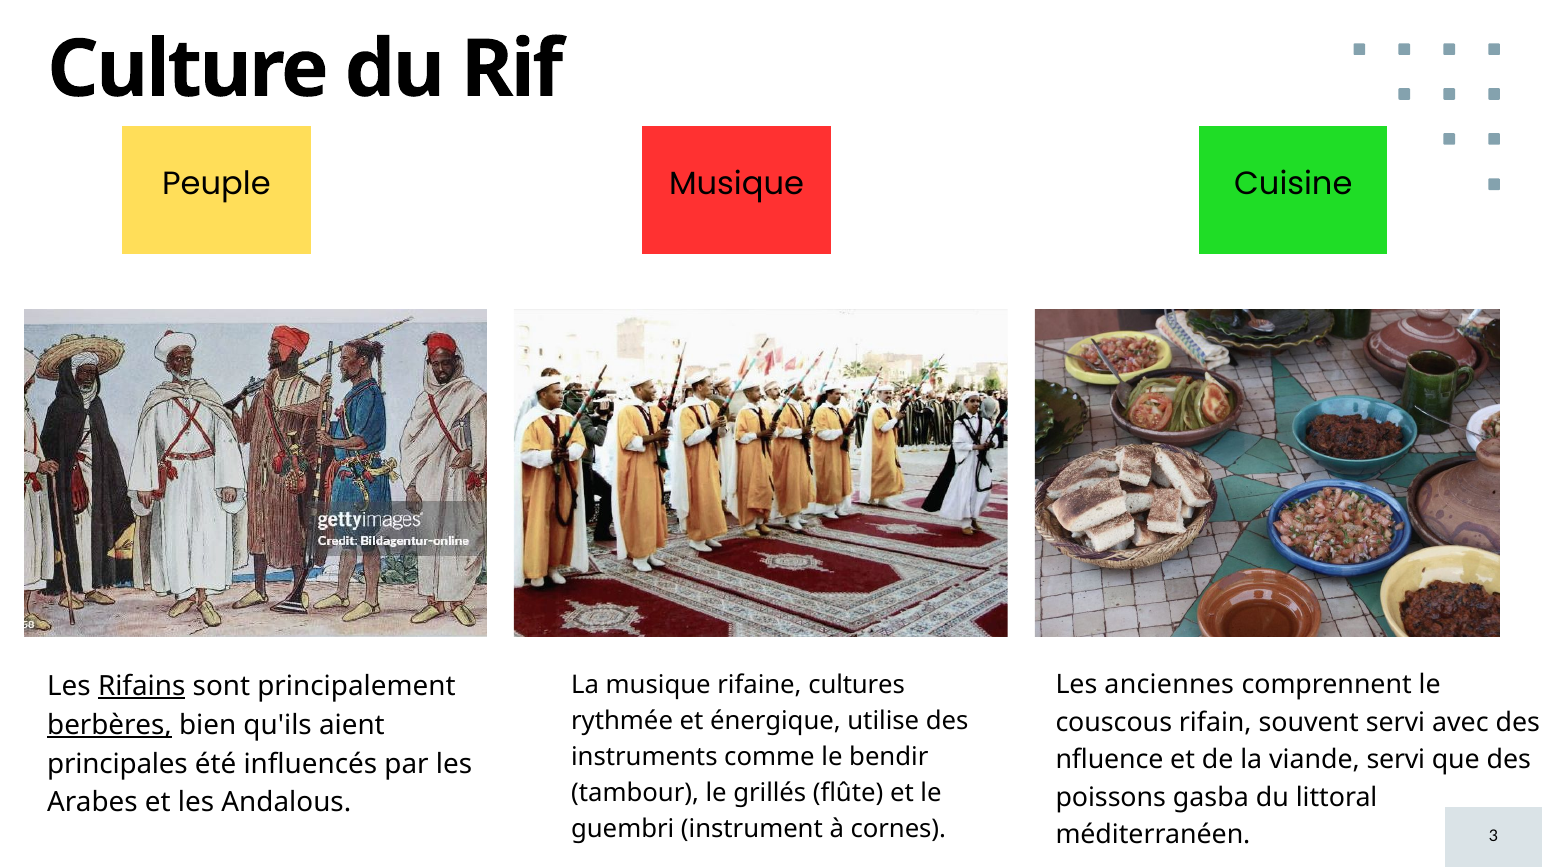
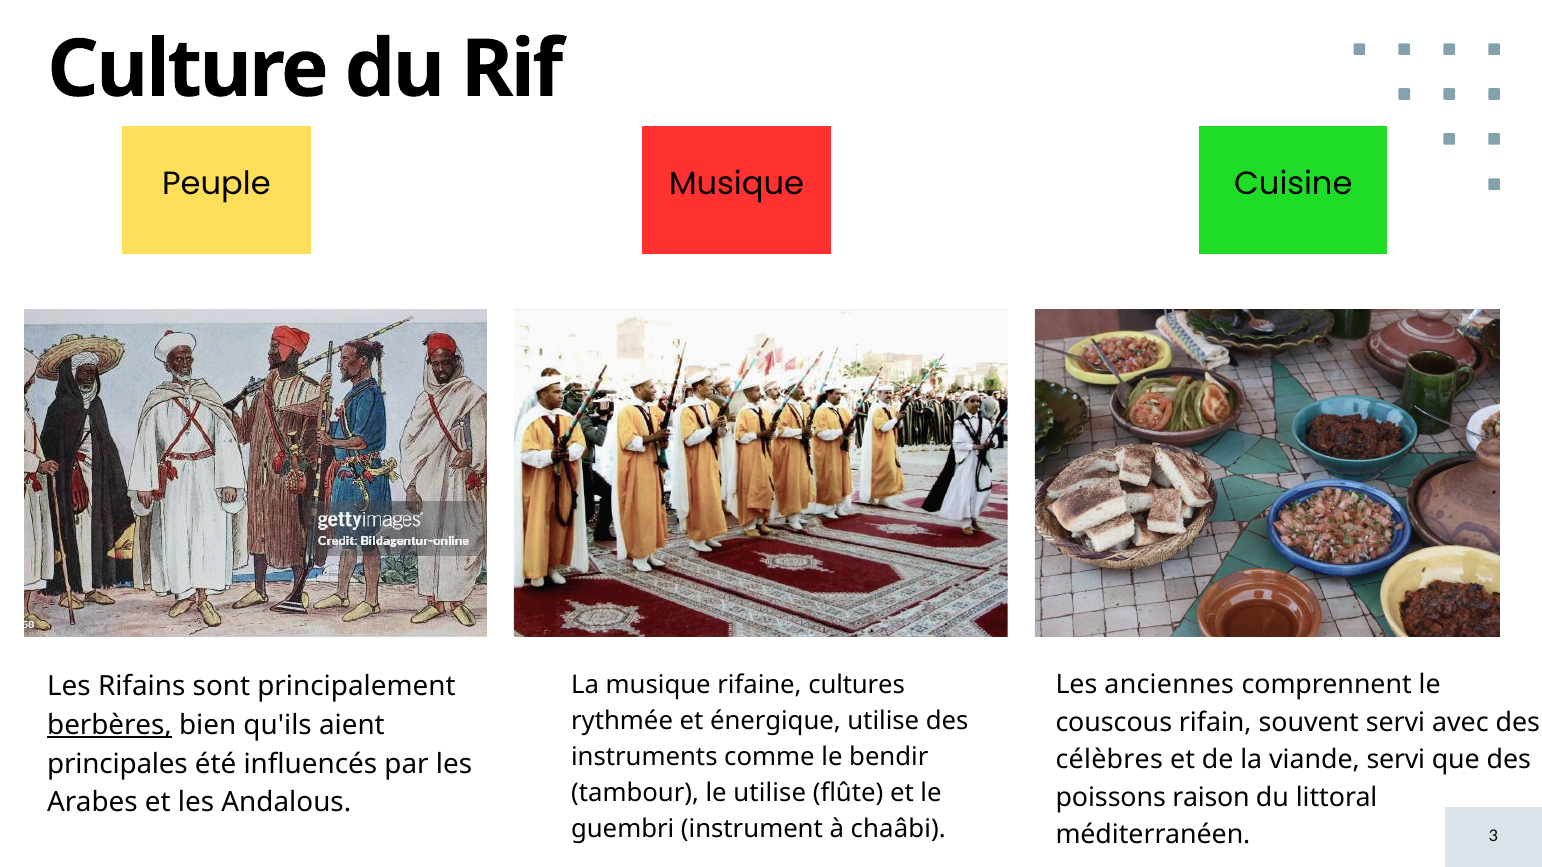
Rifains underline: present -> none
nfluence: nfluence -> célèbres
le grillés: grillés -> utilise
gasba: gasba -> raison
cornes: cornes -> chaâbi
